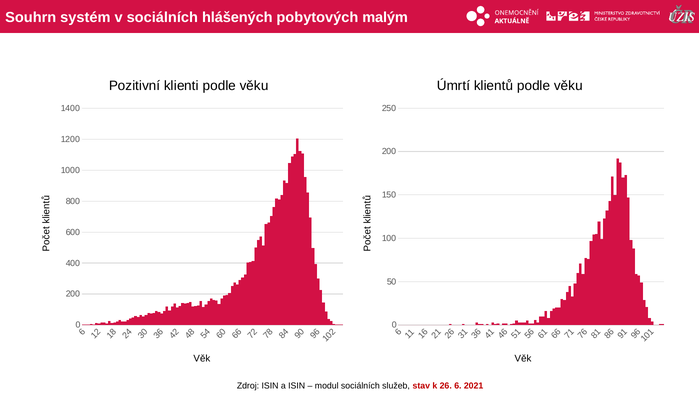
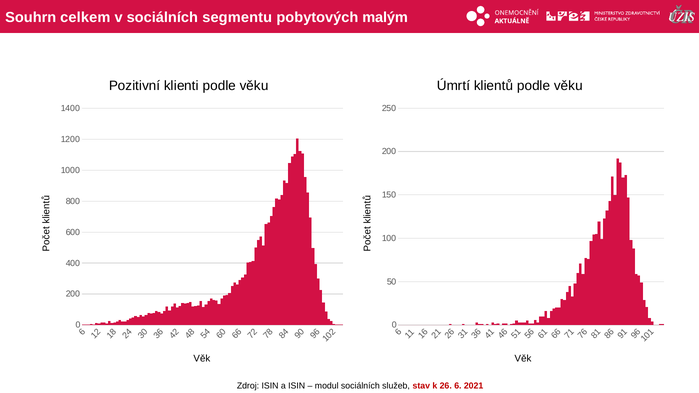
systém: systém -> celkem
hlášených: hlášených -> segmentu
